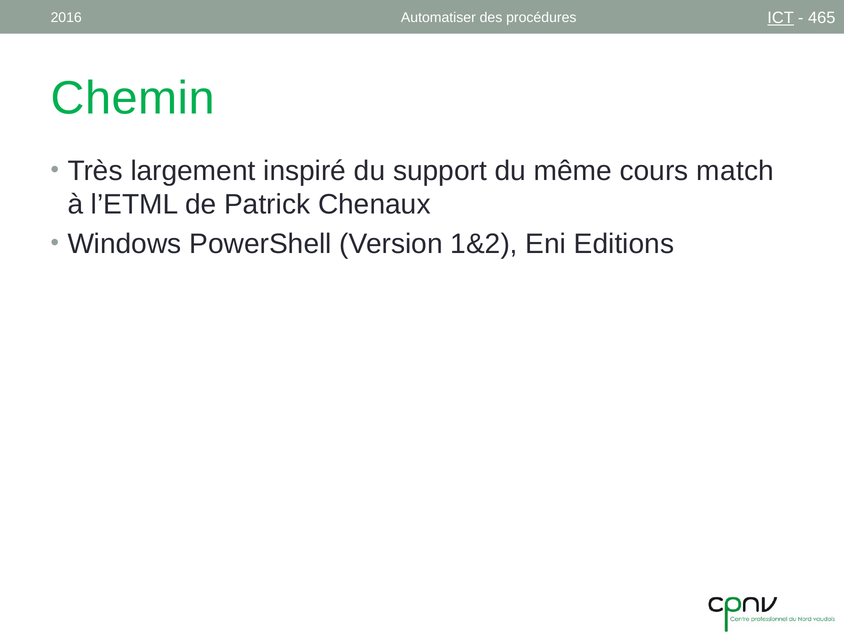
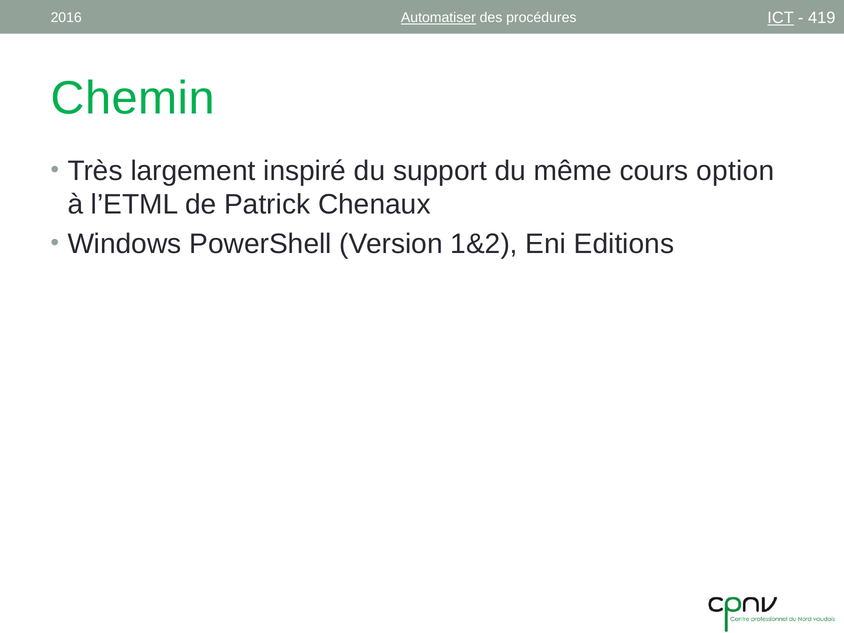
Automatiser underline: none -> present
465: 465 -> 419
match: match -> option
